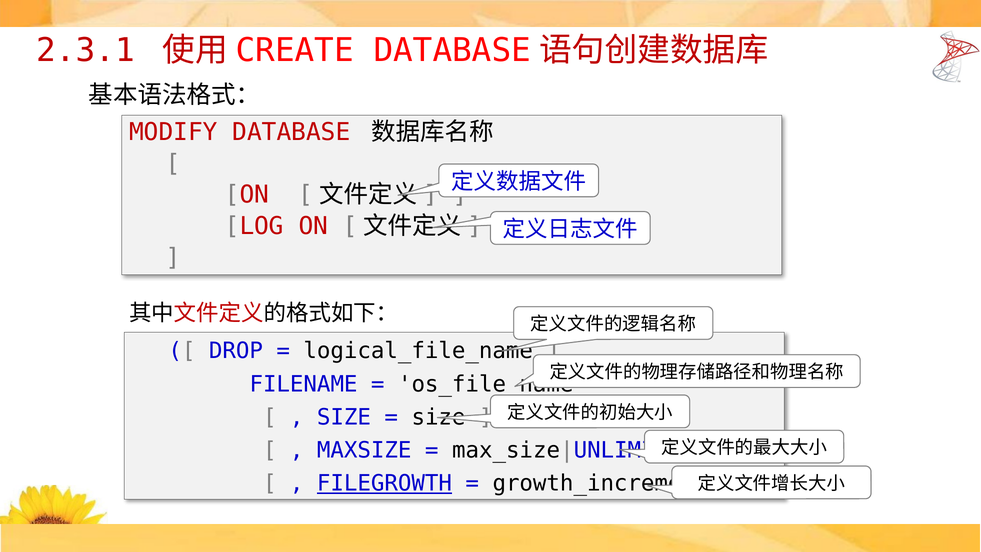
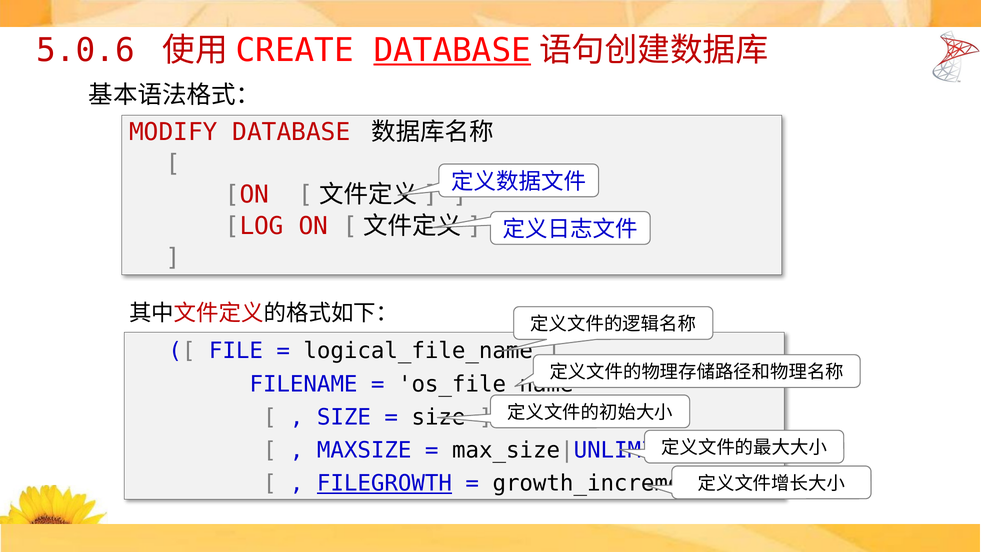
2.3.1: 2.3.1 -> 5.0.6
DATABASE at (452, 50) underline: none -> present
DROP: DROP -> FILE
